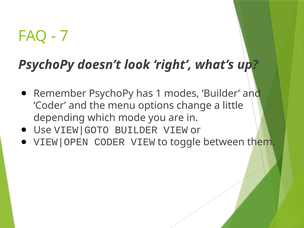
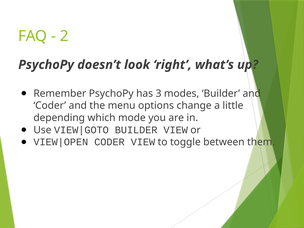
7: 7 -> 2
1: 1 -> 3
